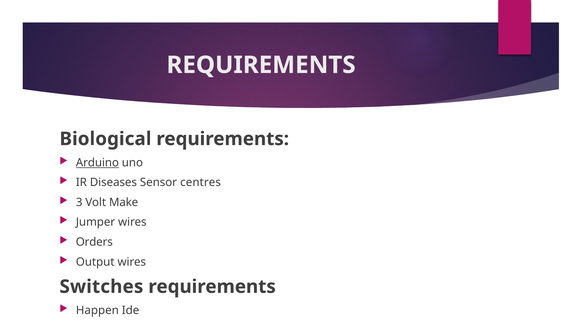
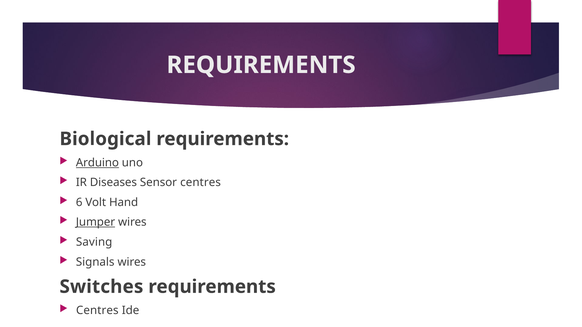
3: 3 -> 6
Make: Make -> Hand
Jumper underline: none -> present
Orders: Orders -> Saving
Output: Output -> Signals
Happen at (97, 311): Happen -> Centres
